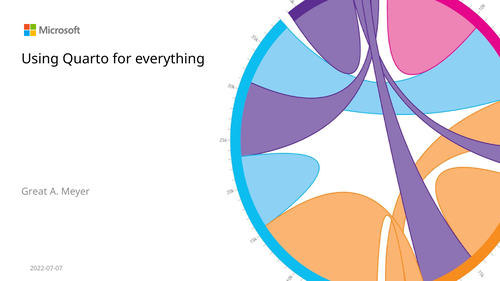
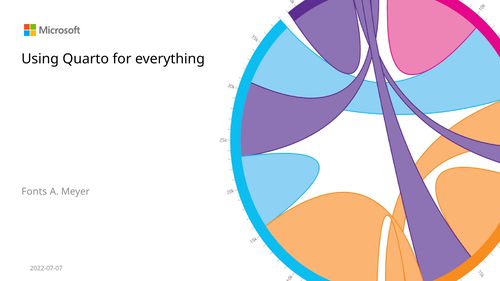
Great: Great -> Fonts
